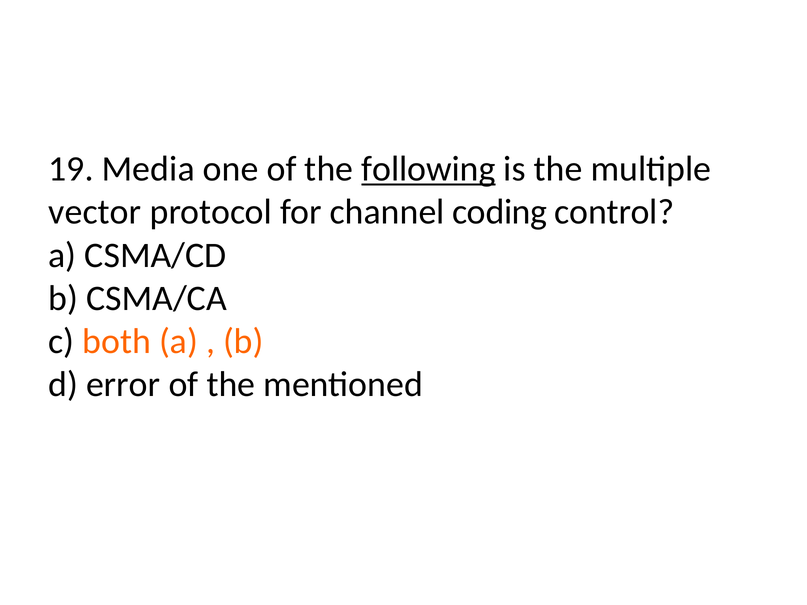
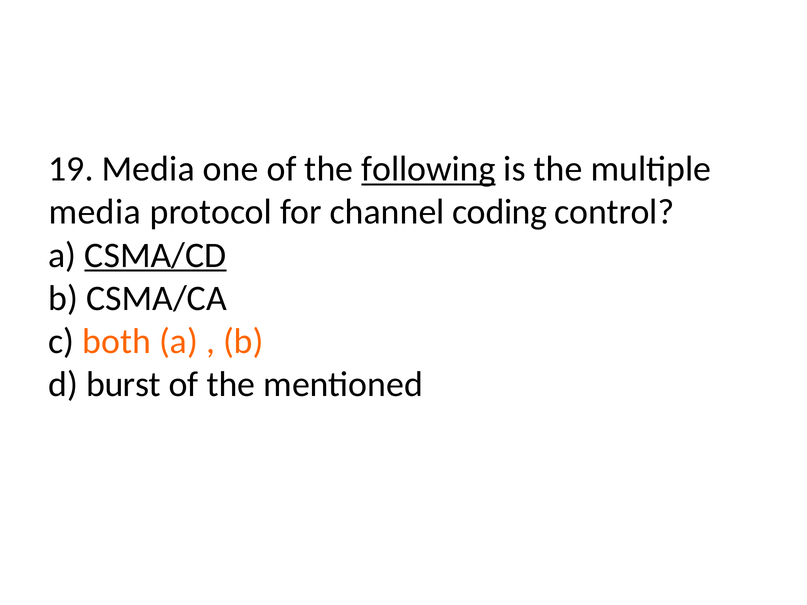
vector at (95, 212): vector -> media
CSMA/CD underline: none -> present
error: error -> burst
